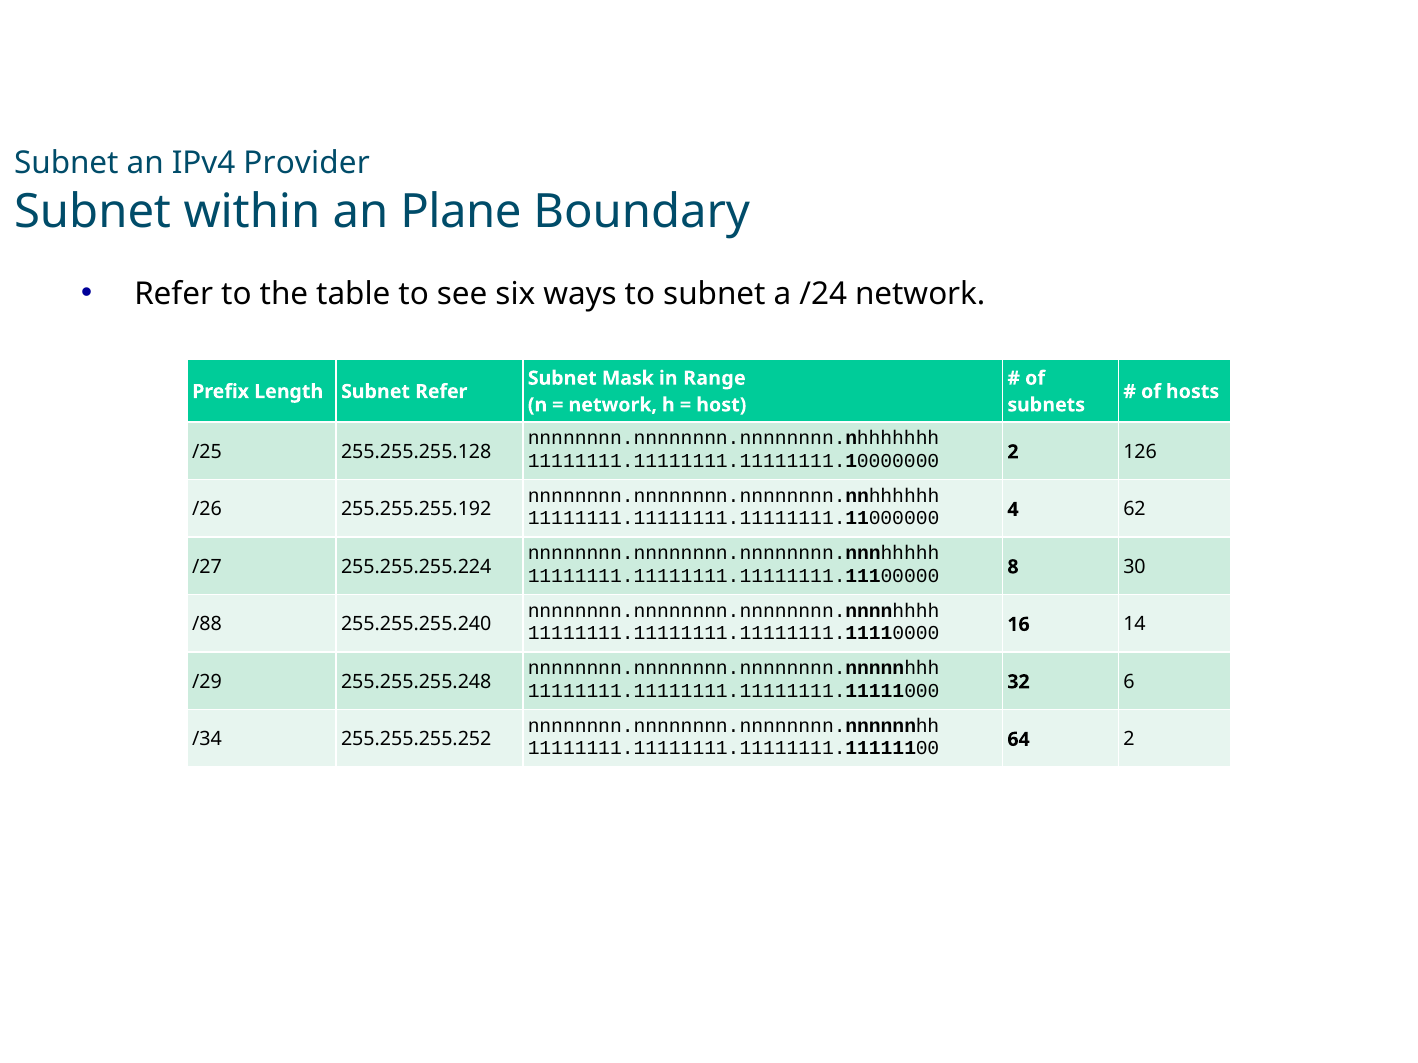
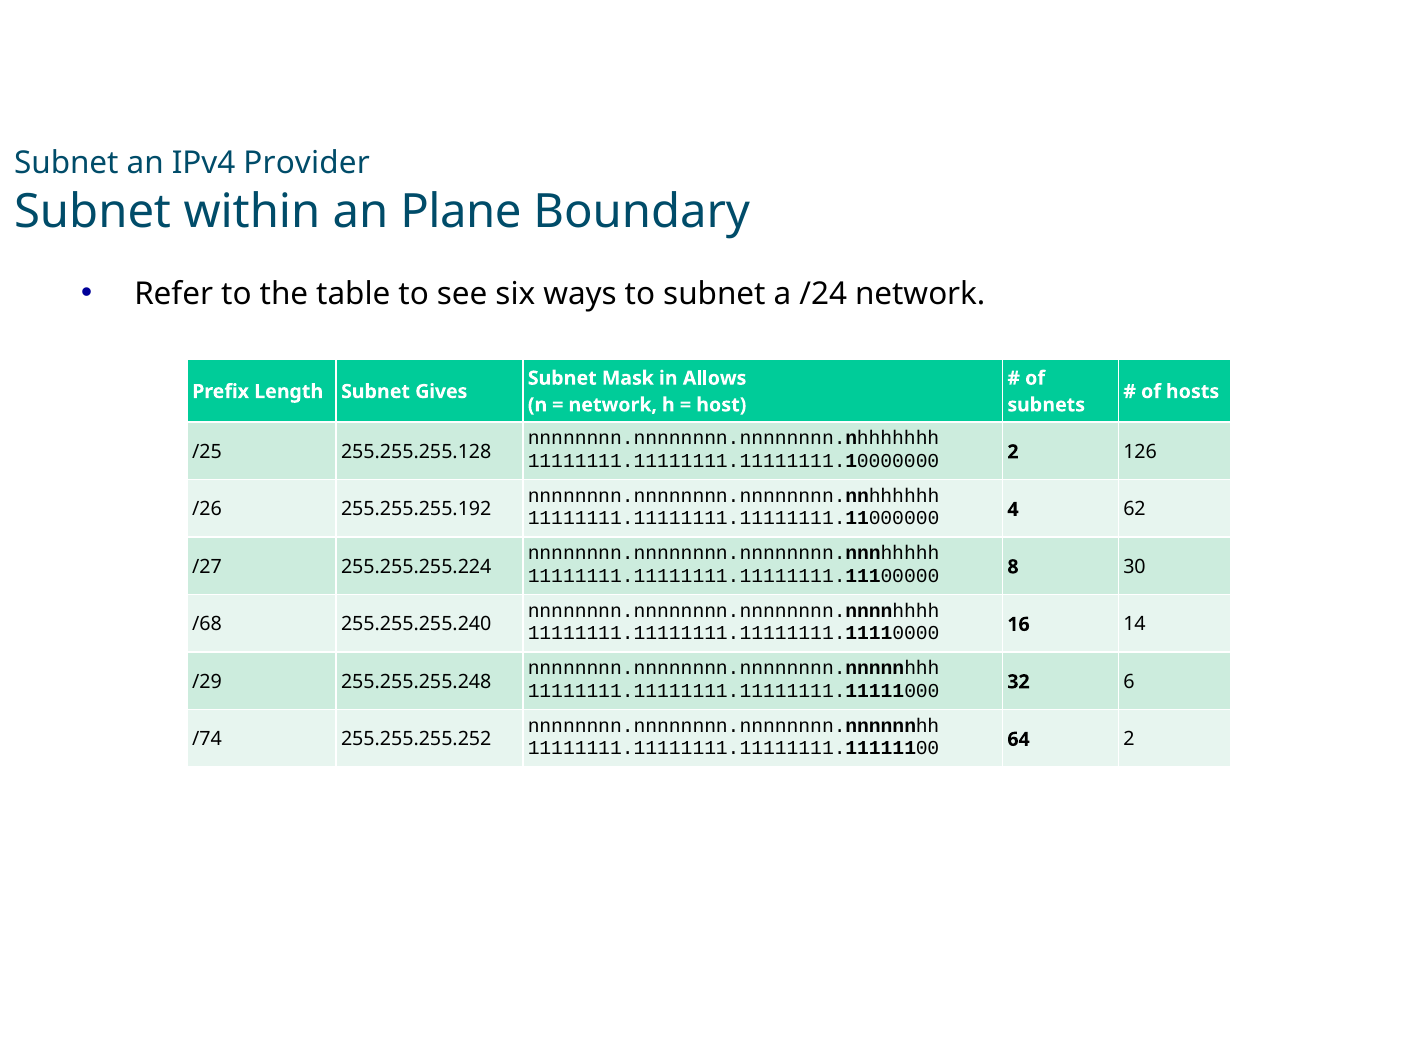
Range: Range -> Allows
Subnet Refer: Refer -> Gives
/88: /88 -> /68
/34: /34 -> /74
